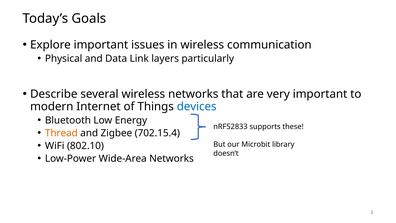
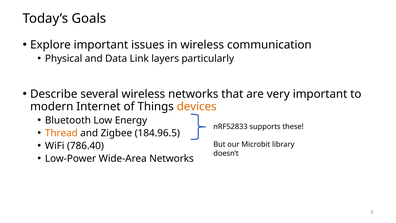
devices colour: blue -> orange
702.15.4: 702.15.4 -> 184.96.5
802.10: 802.10 -> 786.40
